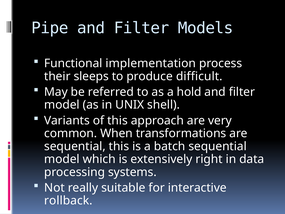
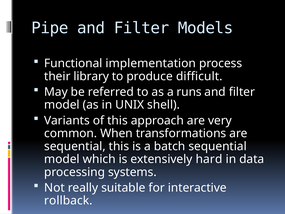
sleeps: sleeps -> library
hold: hold -> runs
right: right -> hard
